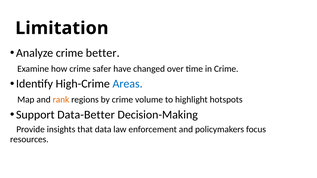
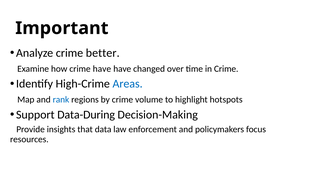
Limitation: Limitation -> Important
crime safer: safer -> have
rank colour: orange -> blue
Data-Better: Data-Better -> Data-During
